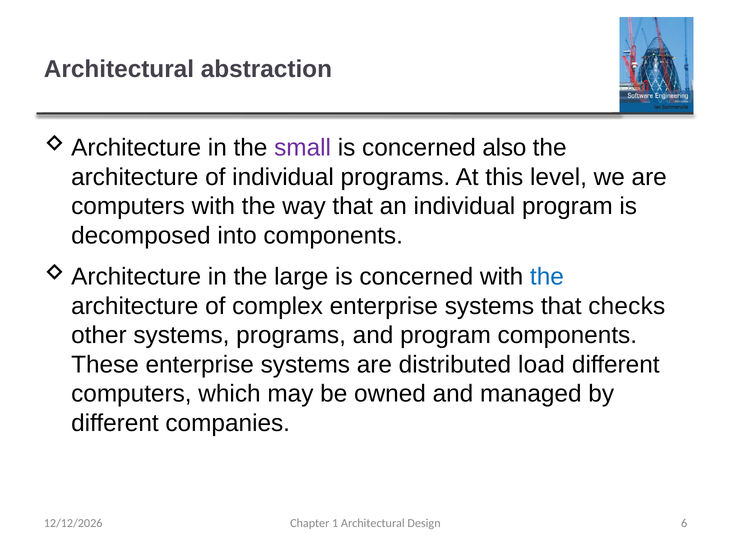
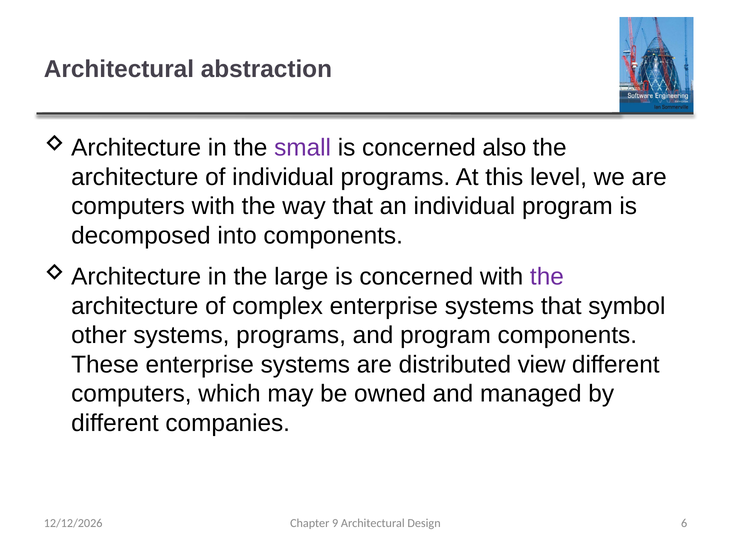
the at (547, 277) colour: blue -> purple
checks: checks -> symbol
load: load -> view
1: 1 -> 9
